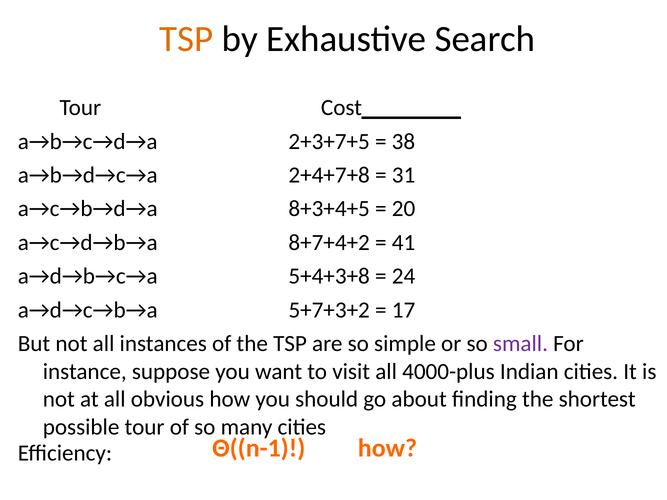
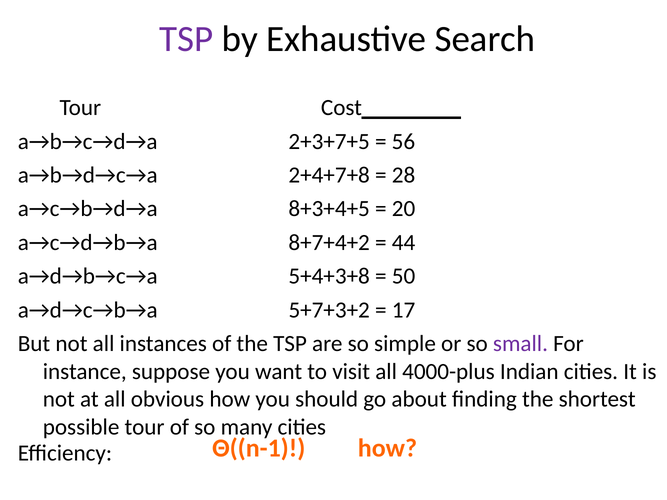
TSP at (186, 39) colour: orange -> purple
38: 38 -> 56
31: 31 -> 28
41: 41 -> 44
24: 24 -> 50
